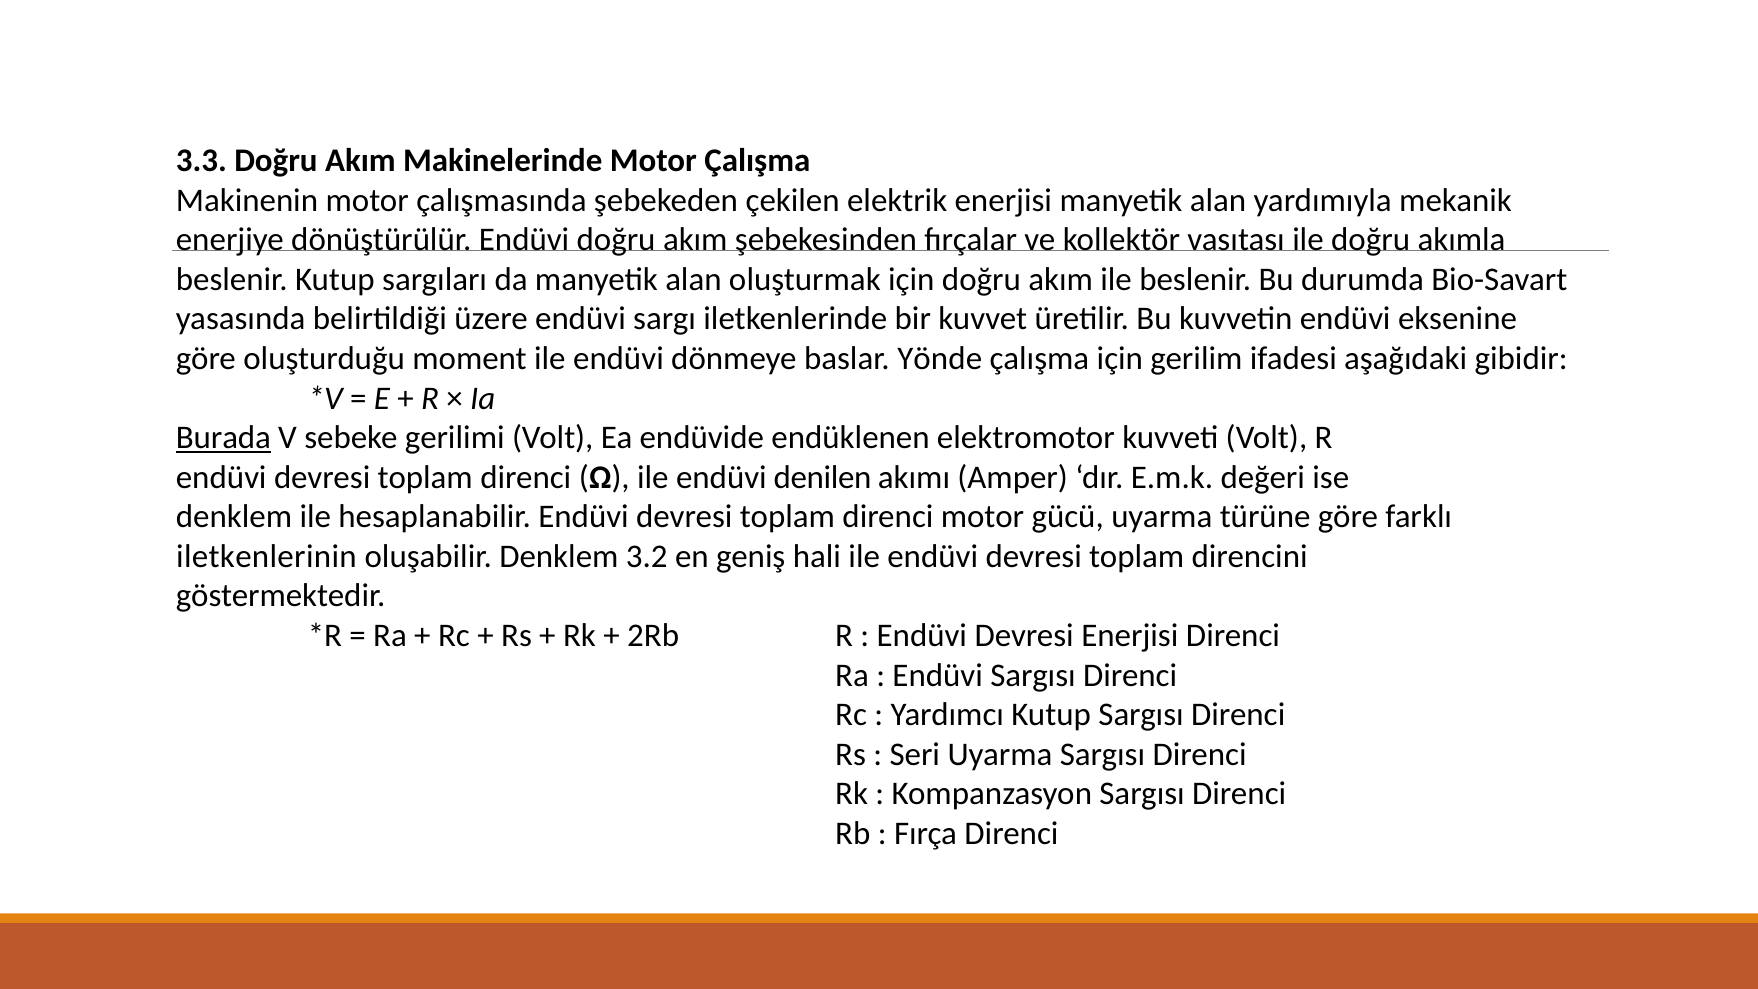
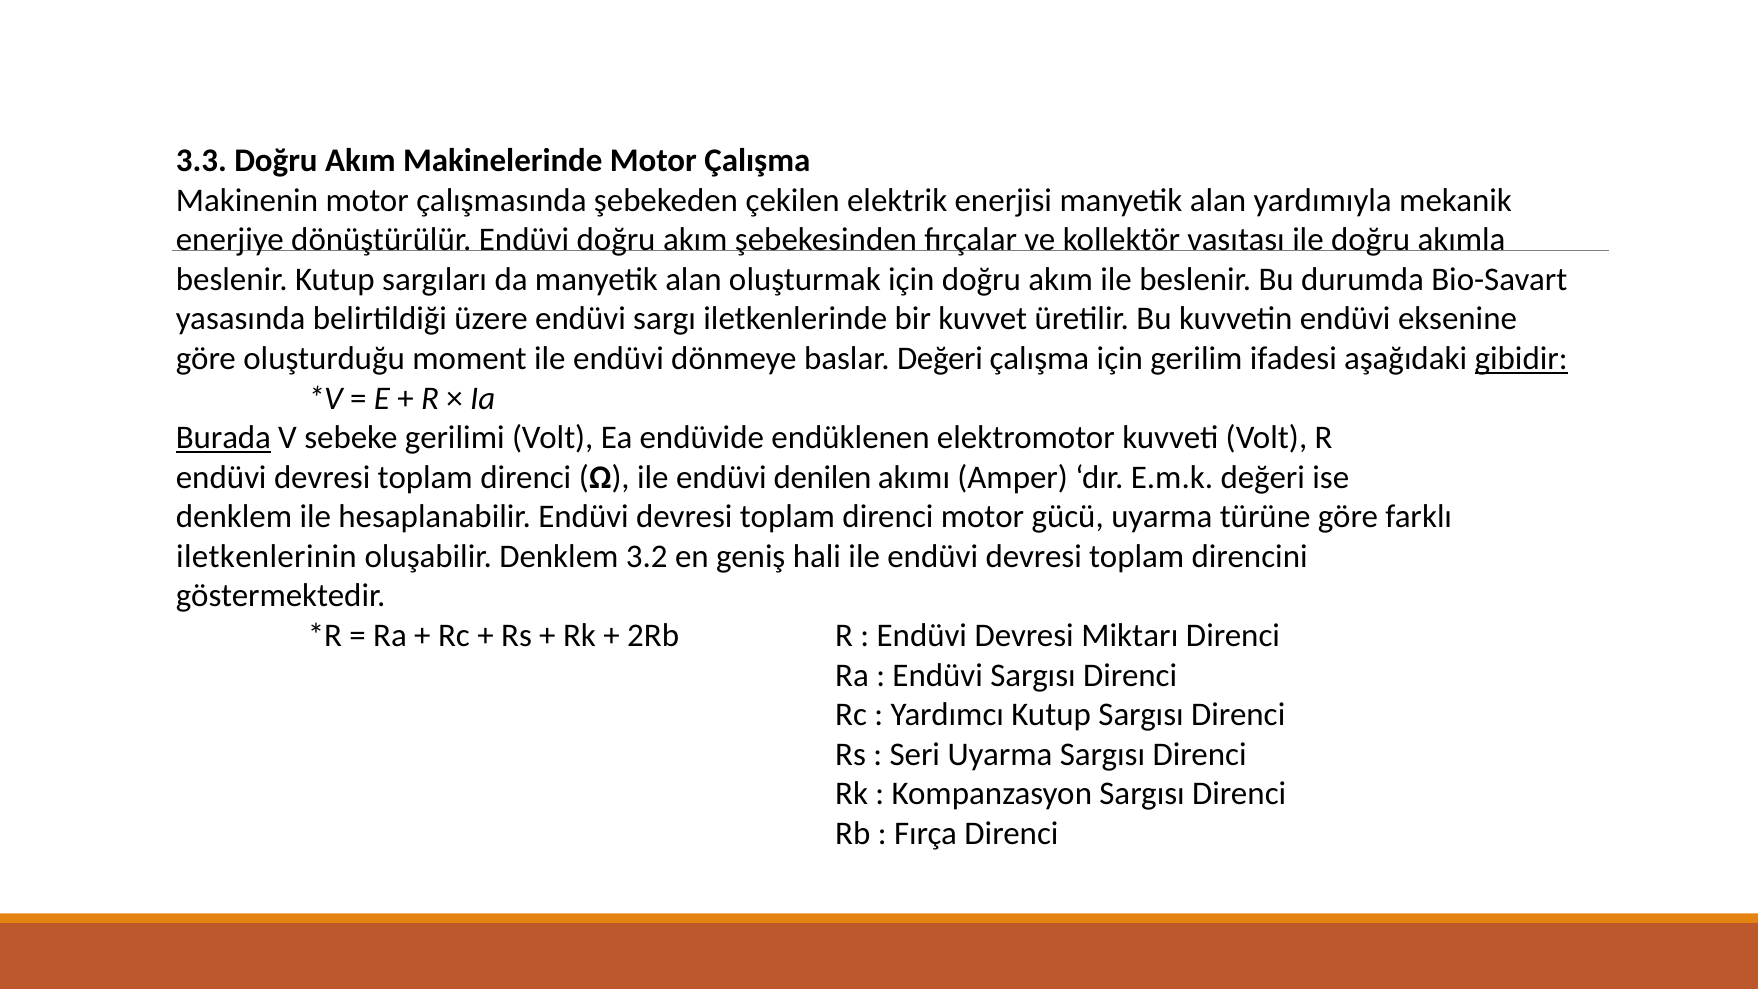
baslar Yönde: Yönde -> Değeri
gibidir underline: none -> present
Devresi Enerjisi: Enerjisi -> Miktarı
